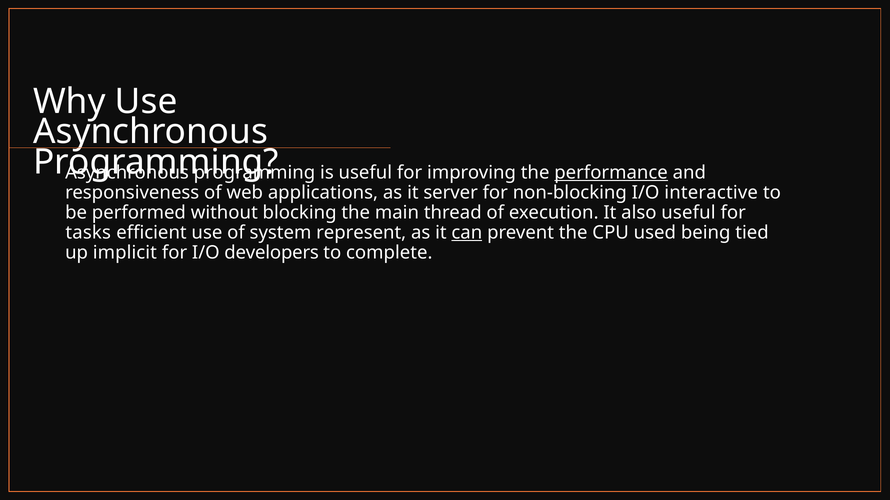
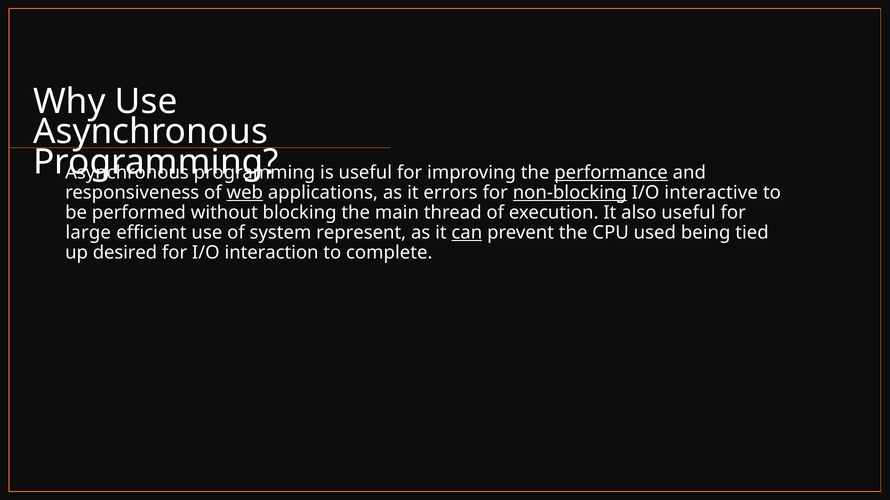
web underline: none -> present
server: server -> errors
non-blocking underline: none -> present
tasks: tasks -> large
implicit: implicit -> desired
developers: developers -> interaction
